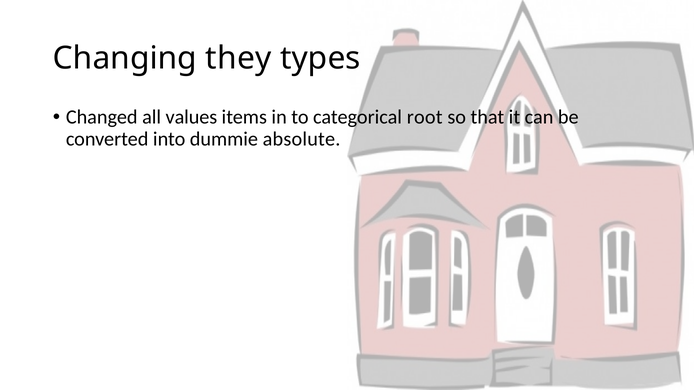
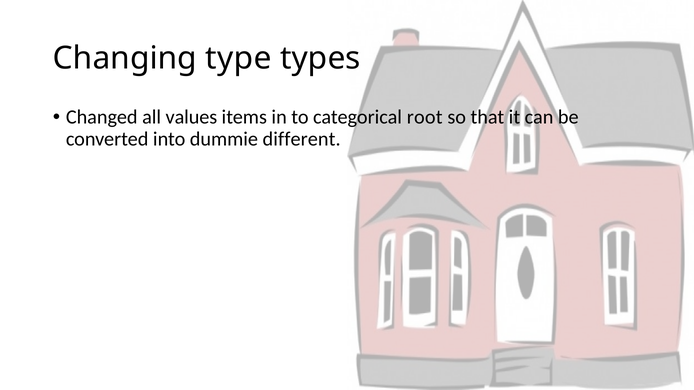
they: they -> type
absolute: absolute -> different
